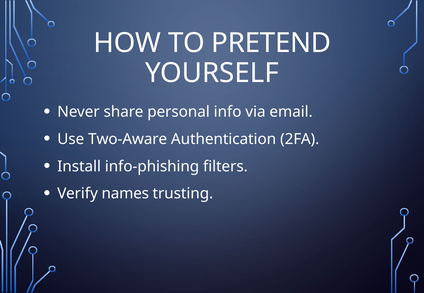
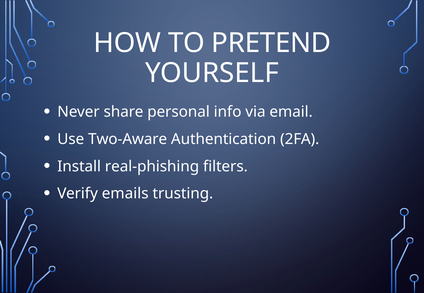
info-phishing: info-phishing -> real-phishing
names: names -> emails
